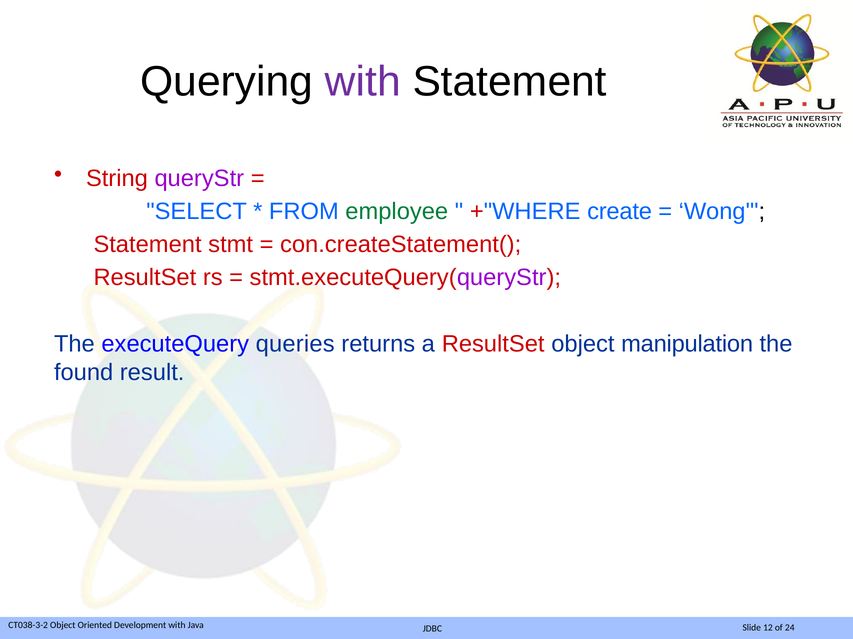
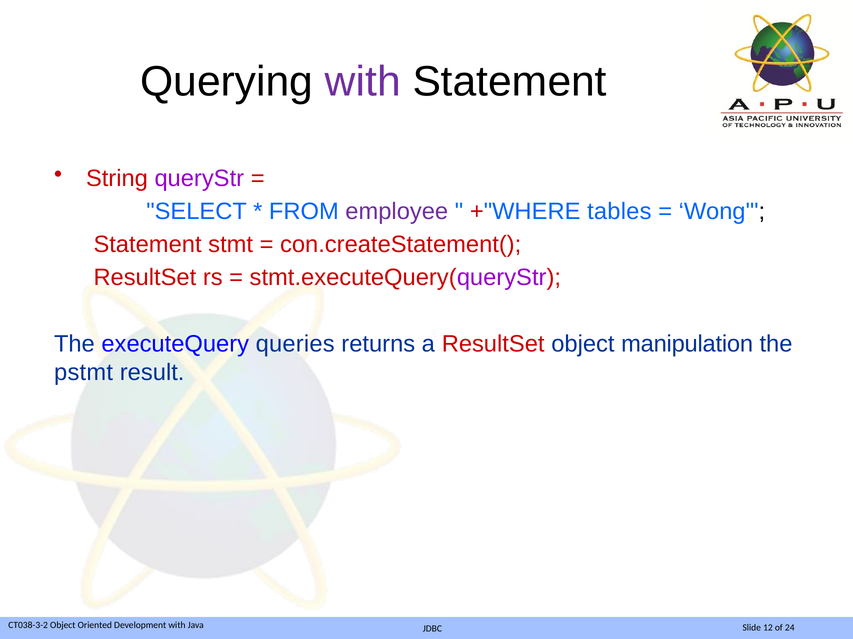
employee colour: green -> purple
create: create -> tables
found: found -> pstmt
